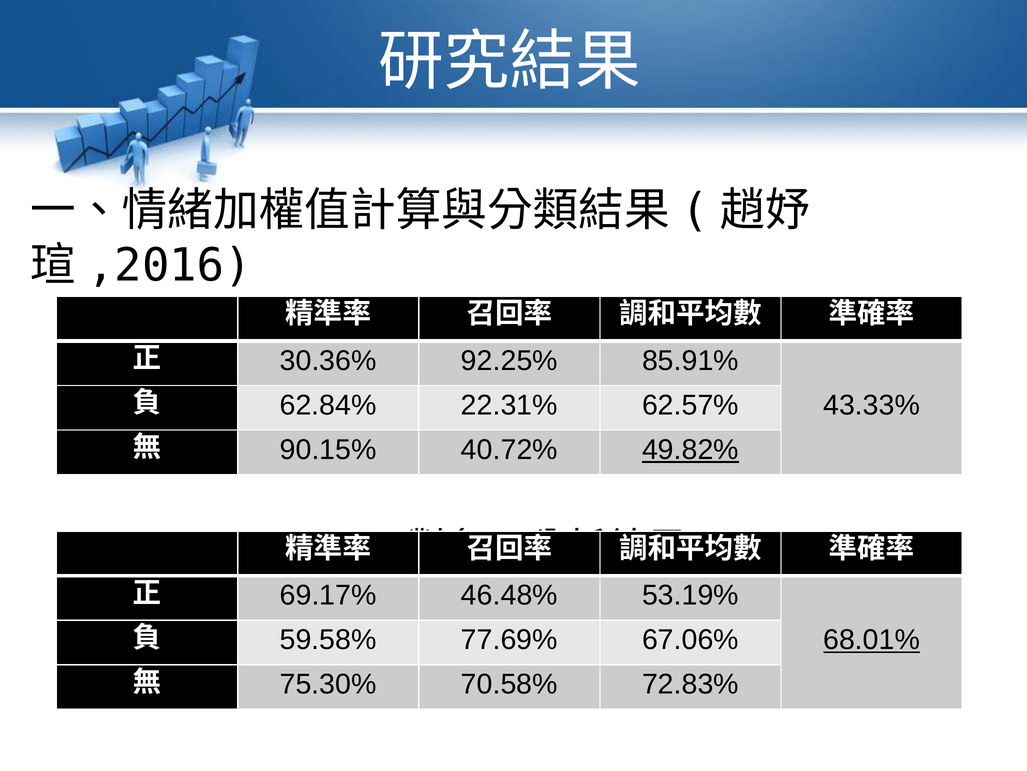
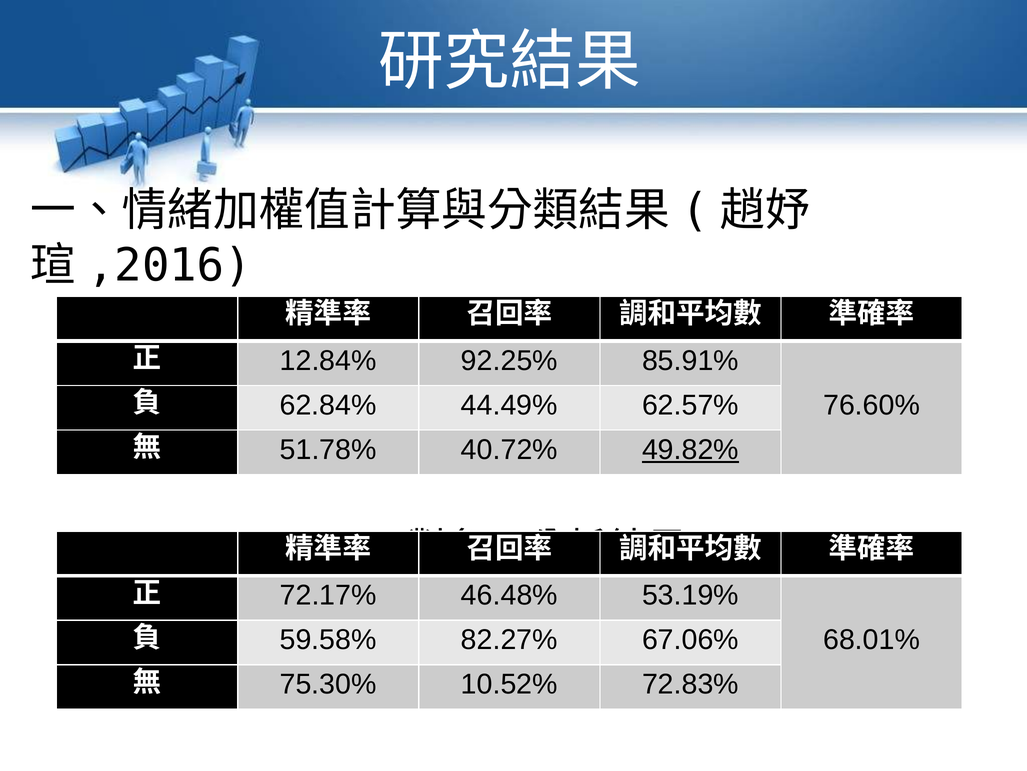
30.36%: 30.36% -> 12.84%
22.31%: 22.31% -> 44.49%
43.33%: 43.33% -> 76.60%
90.15%: 90.15% -> 51.78%
69.17%: 69.17% -> 72.17%
77.69%: 77.69% -> 82.27%
68.01% underline: present -> none
70.58%: 70.58% -> 10.52%
